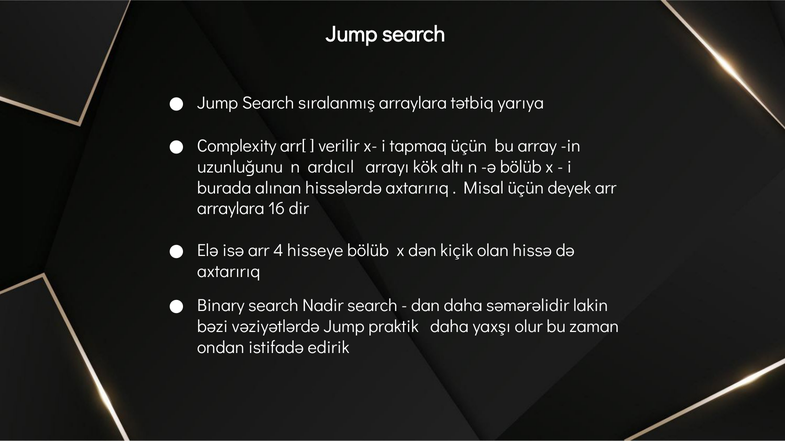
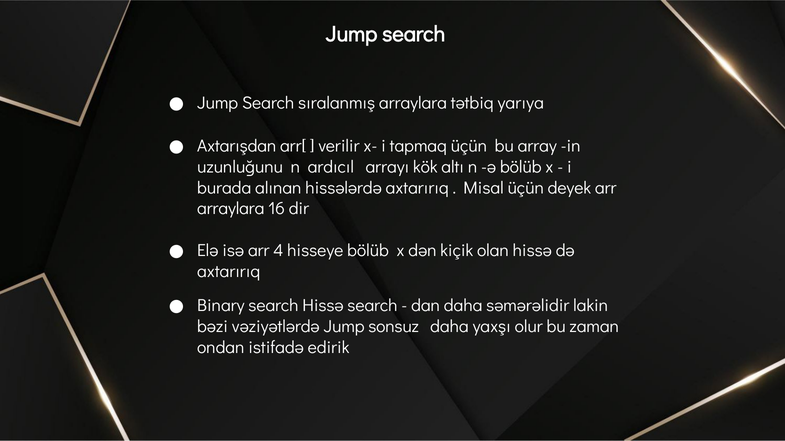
Complexity: Complexity -> Axtarışdan
search Nadir: Nadir -> Hissə
praktik: praktik -> sonsuz
